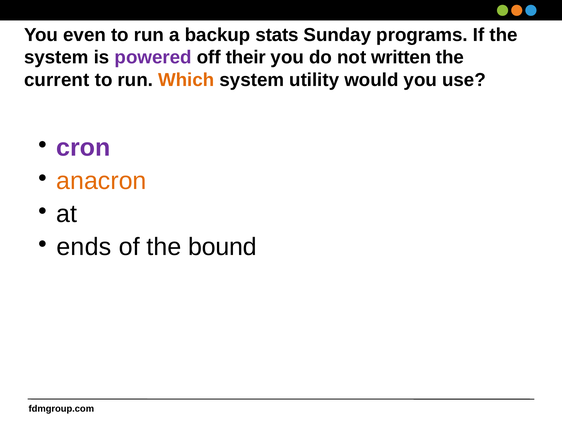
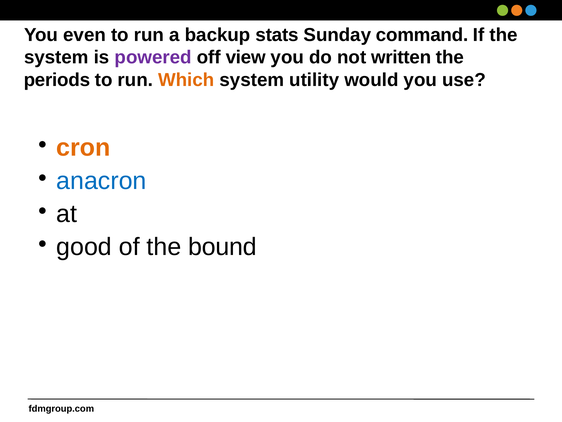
programs: programs -> command
their: their -> view
current: current -> periods
cron colour: purple -> orange
anacron colour: orange -> blue
ends: ends -> good
